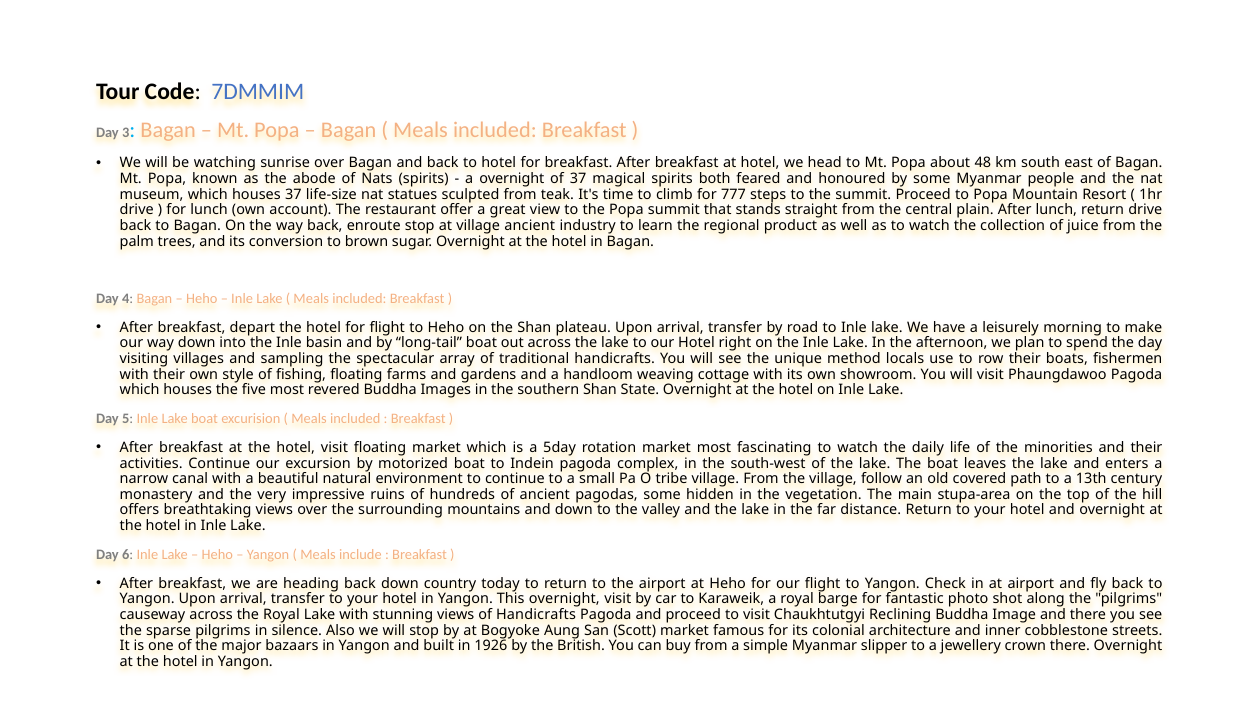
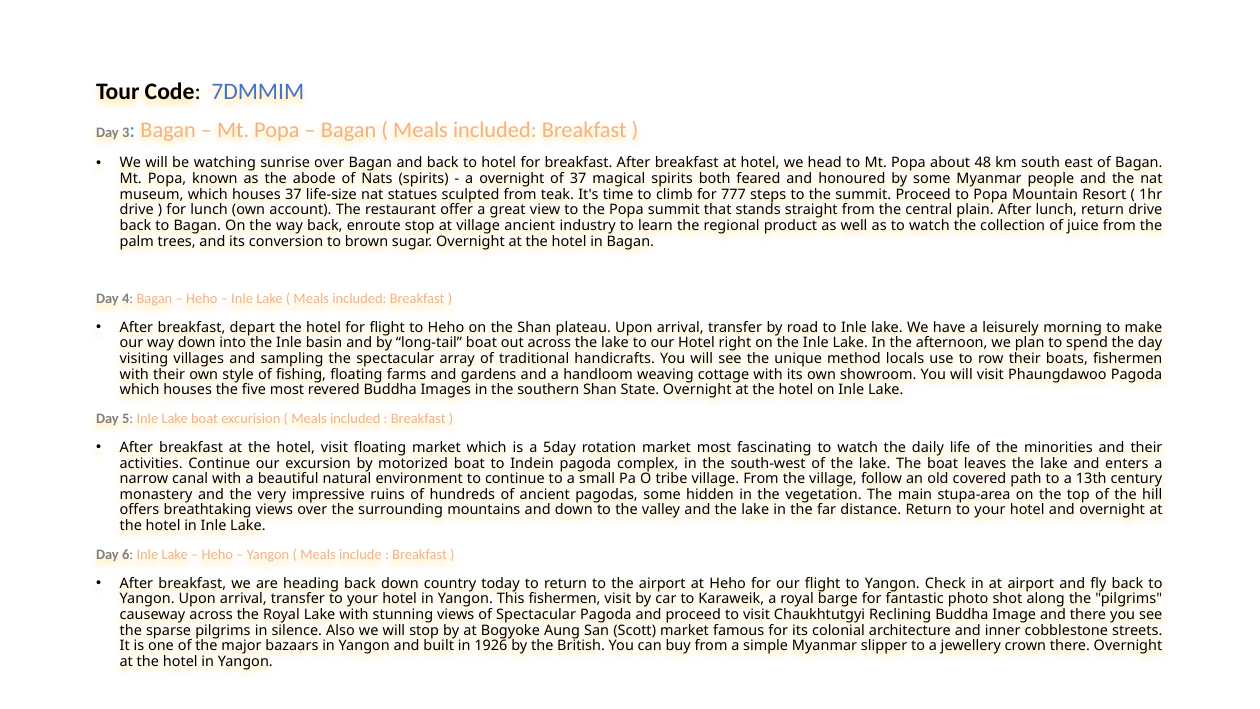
This overnight: overnight -> fishermen
of Handicrafts: Handicrafts -> Spectacular
